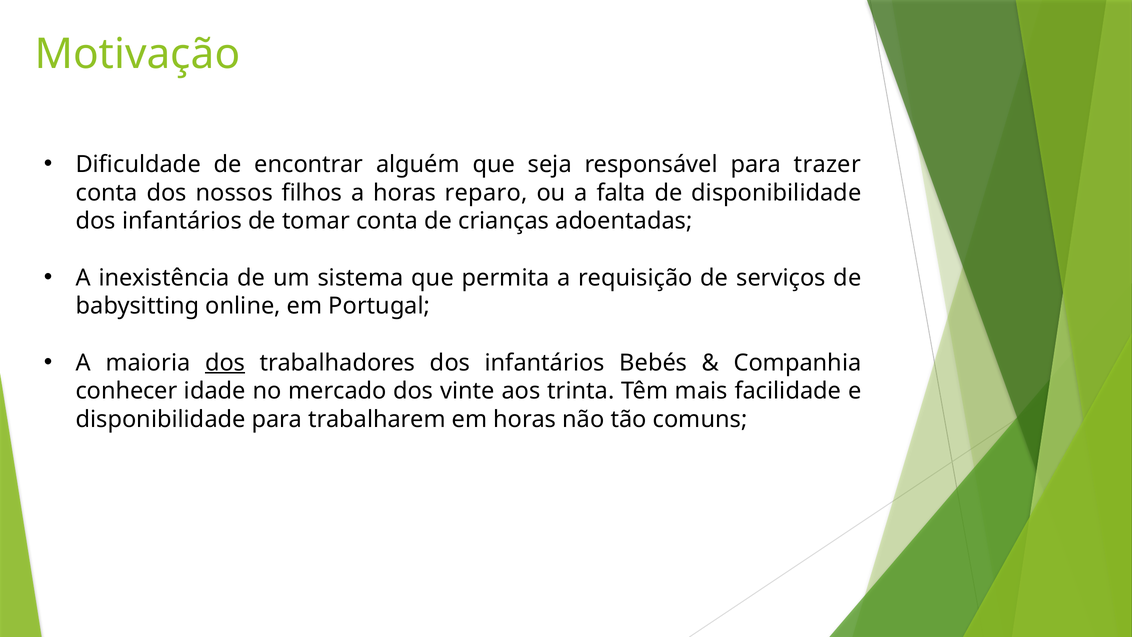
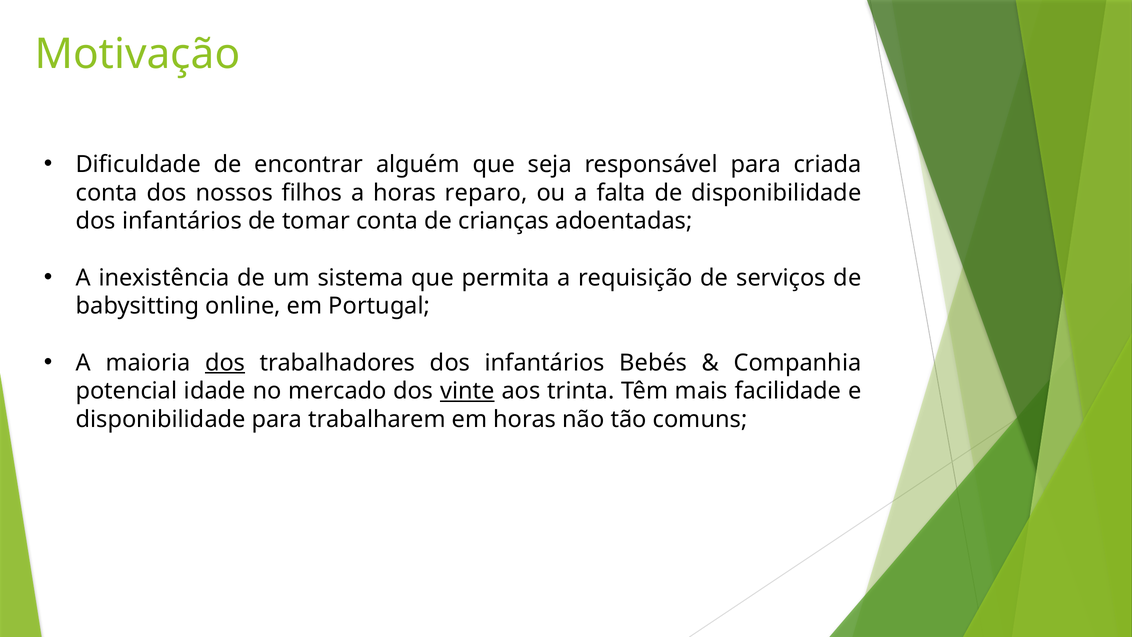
trazer: trazer -> criada
conhecer: conhecer -> potencial
vinte underline: none -> present
